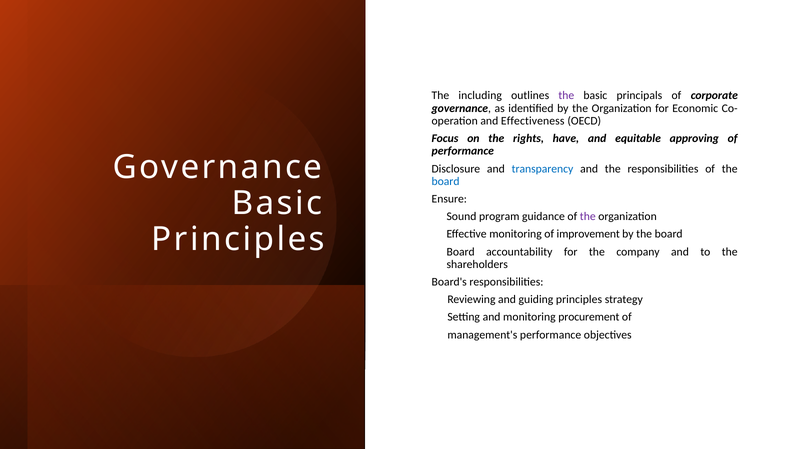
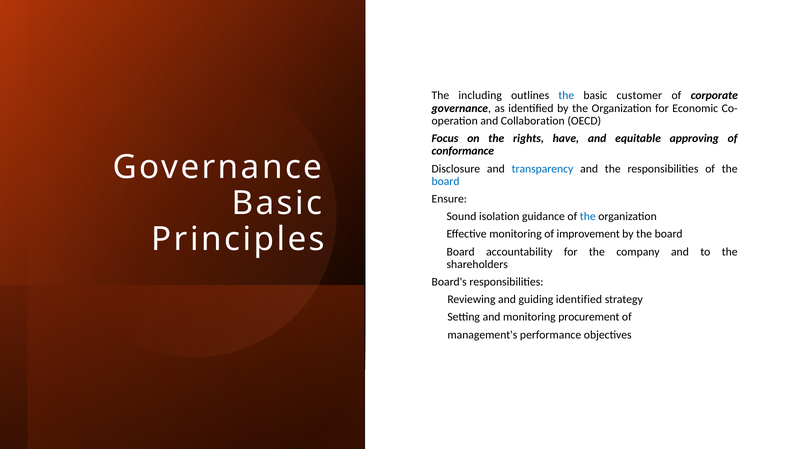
the at (566, 96) colour: purple -> blue
principals: principals -> customer
Effectiveness: Effectiveness -> Collaboration
performance at (463, 151): performance -> conformance
program: program -> isolation
the at (588, 216) colour: purple -> blue
guiding principles: principles -> identified
